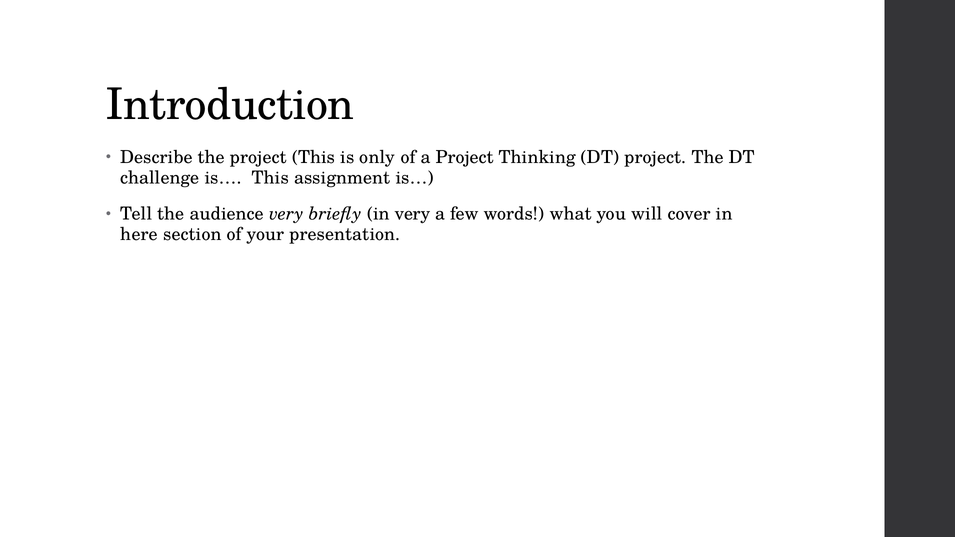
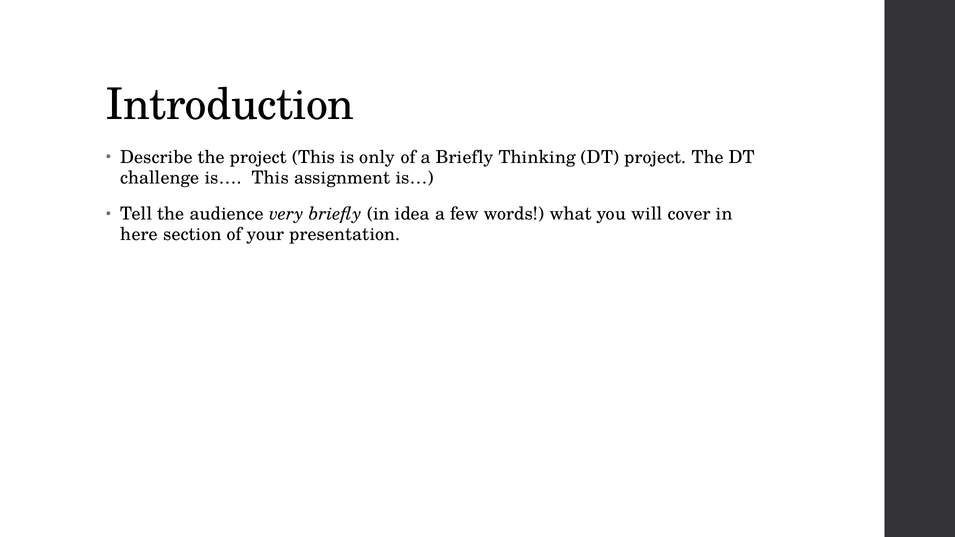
a Project: Project -> Briefly
in very: very -> idea
